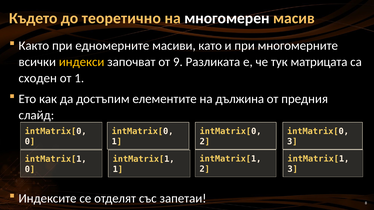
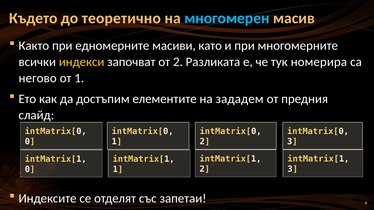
многомерен colour: white -> light blue
от 9: 9 -> 2
матрицата: матрицата -> номерира
сходен: сходен -> негово
дължина: дължина -> зададем
